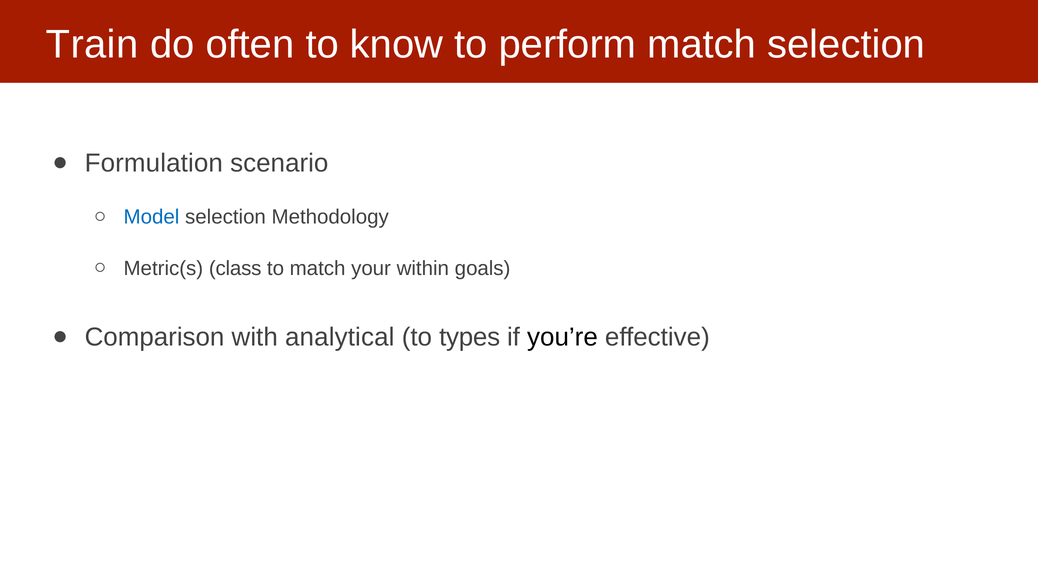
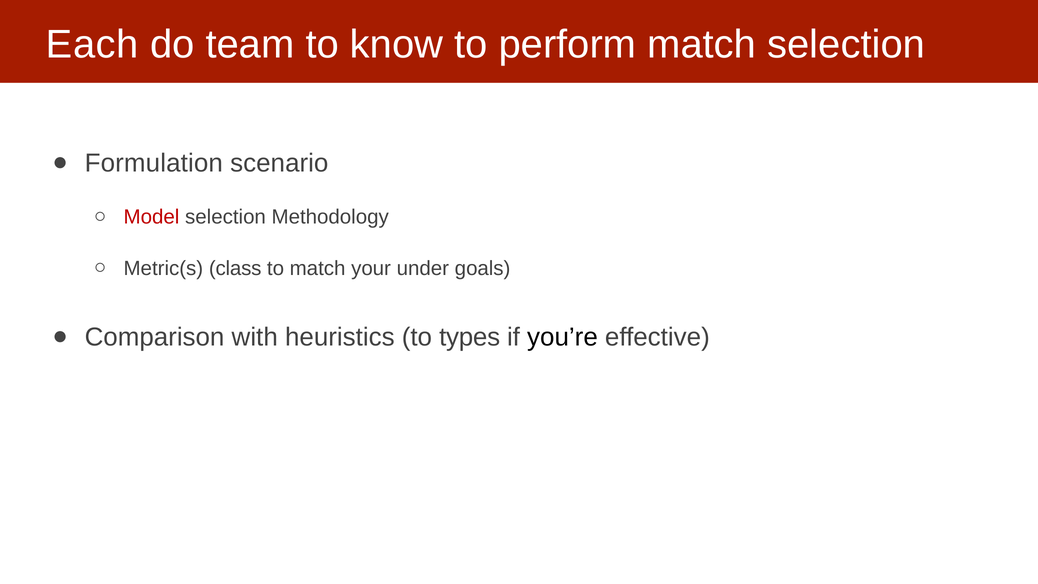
Train: Train -> Each
often: often -> team
Model colour: blue -> red
within: within -> under
analytical: analytical -> heuristics
